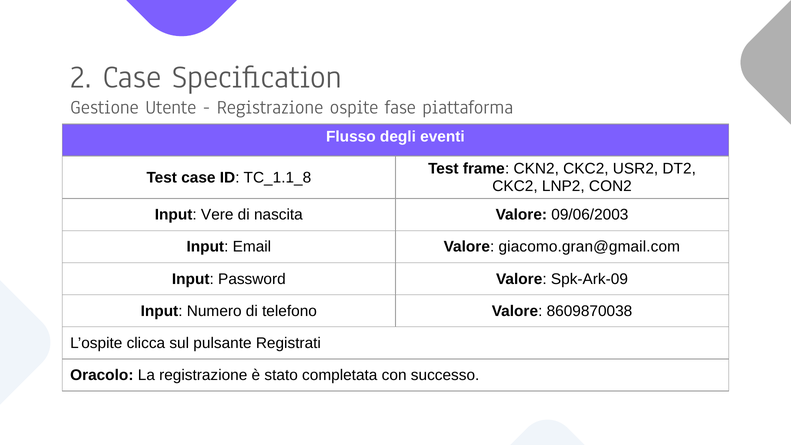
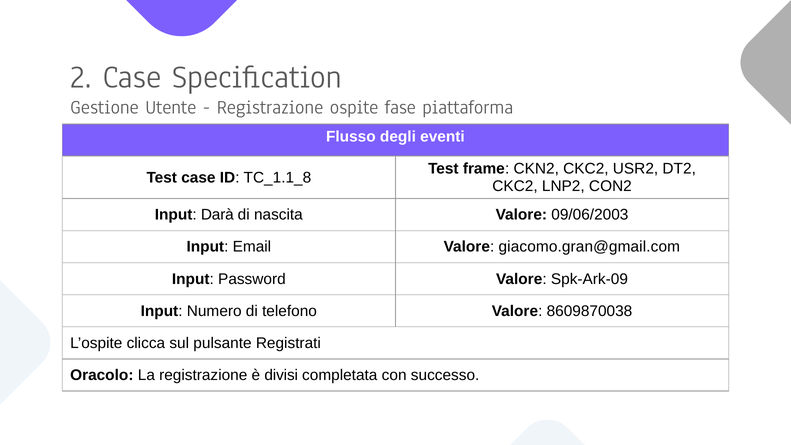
Vere: Vere -> Darà
stato: stato -> divisi
